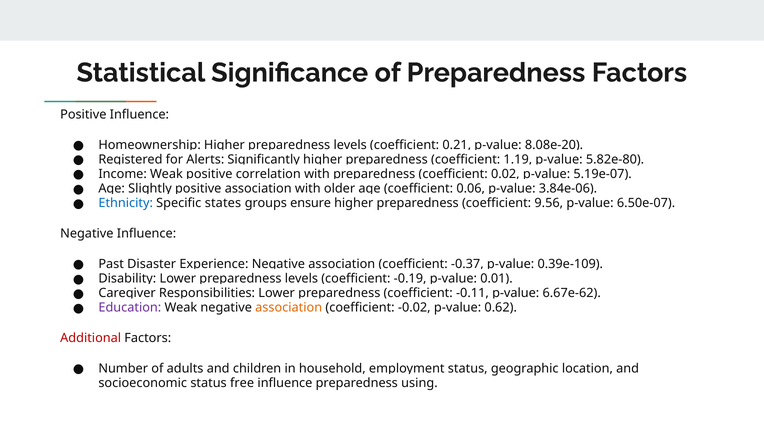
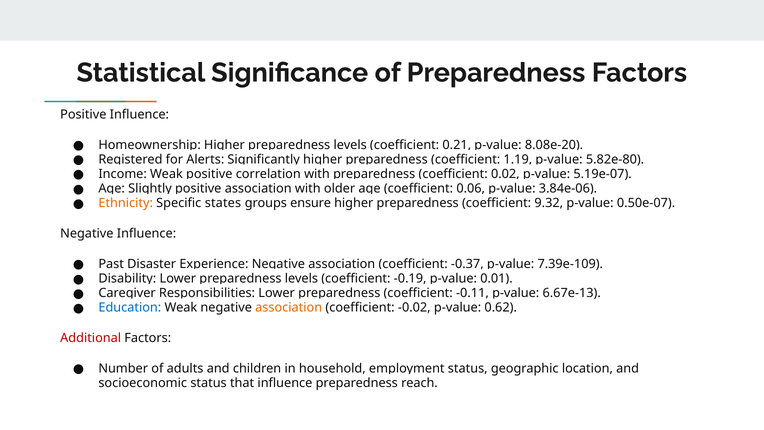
Ethnicity colour: blue -> orange
9.56: 9.56 -> 9.32
6.50e-07: 6.50e-07 -> 0.50e-07
0.39e-109: 0.39e-109 -> 7.39e-109
6.67e-62: 6.67e-62 -> 6.67e-13
Education colour: purple -> blue
free: free -> that
using: using -> reach
